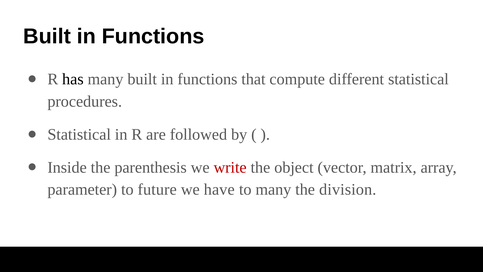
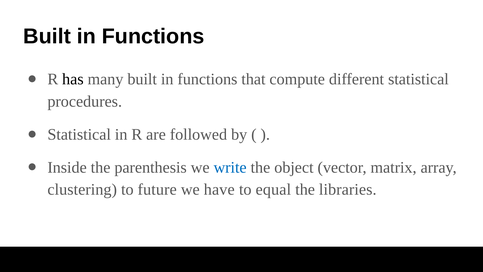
write colour: red -> blue
parameter: parameter -> clustering
to many: many -> equal
division: division -> libraries
